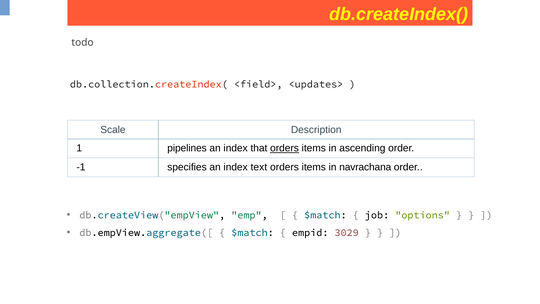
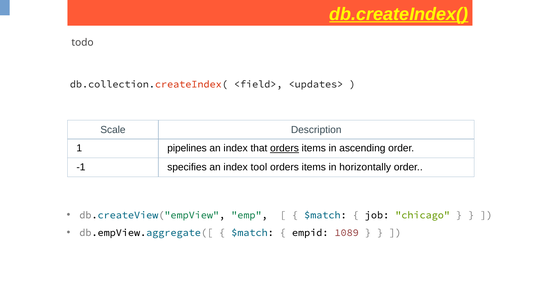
db.createIndex( underline: none -> present
text: text -> tool
navrachana: navrachana -> horizontally
options: options -> chicago
3029: 3029 -> 1089
